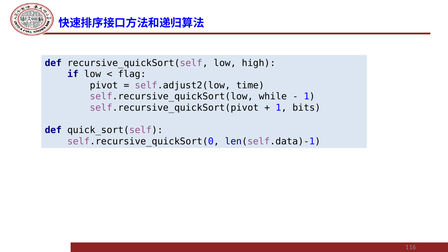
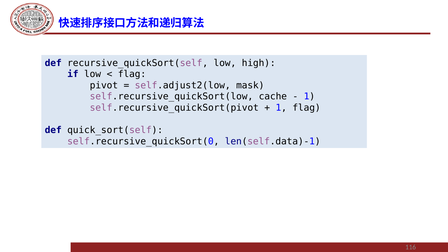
time: time -> mask
while: while -> cache
1 bits: bits -> flag
